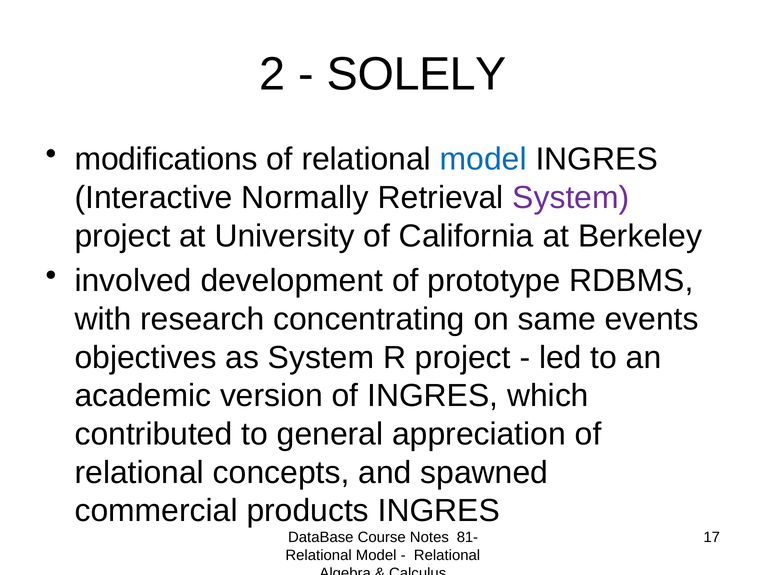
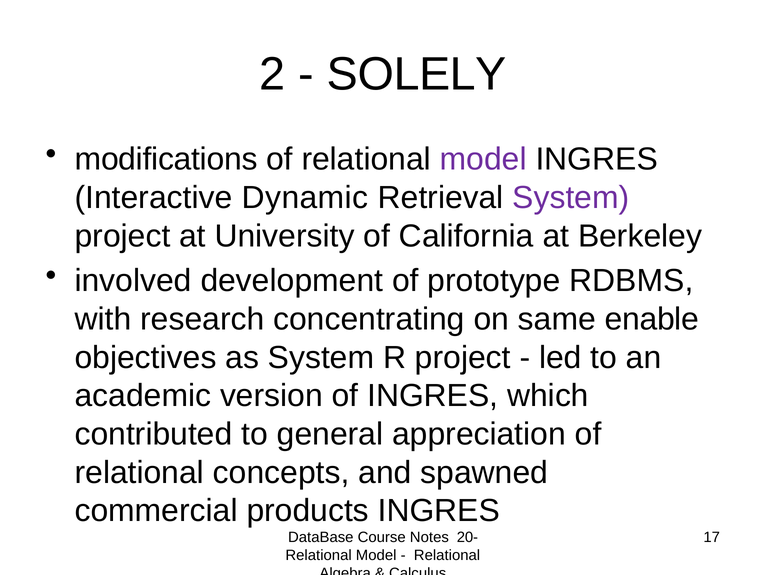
model at (483, 159) colour: blue -> purple
Normally: Normally -> Dynamic
events: events -> enable
81-: 81- -> 20-
